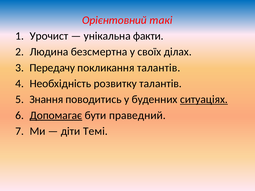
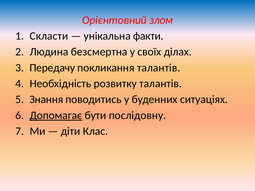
такі: такі -> злом
Урочист: Урочист -> Скласти
ситуаціях underline: present -> none
праведний: праведний -> послідовну
Темі: Темі -> Клас
